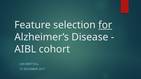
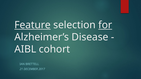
Feature underline: none -> present
